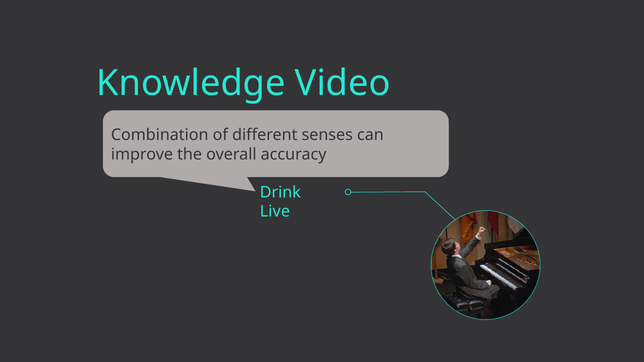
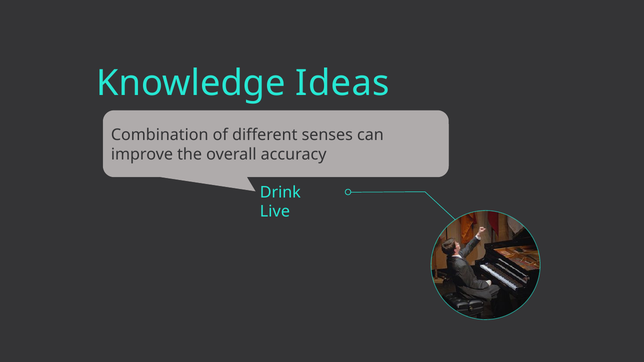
Video: Video -> Ideas
